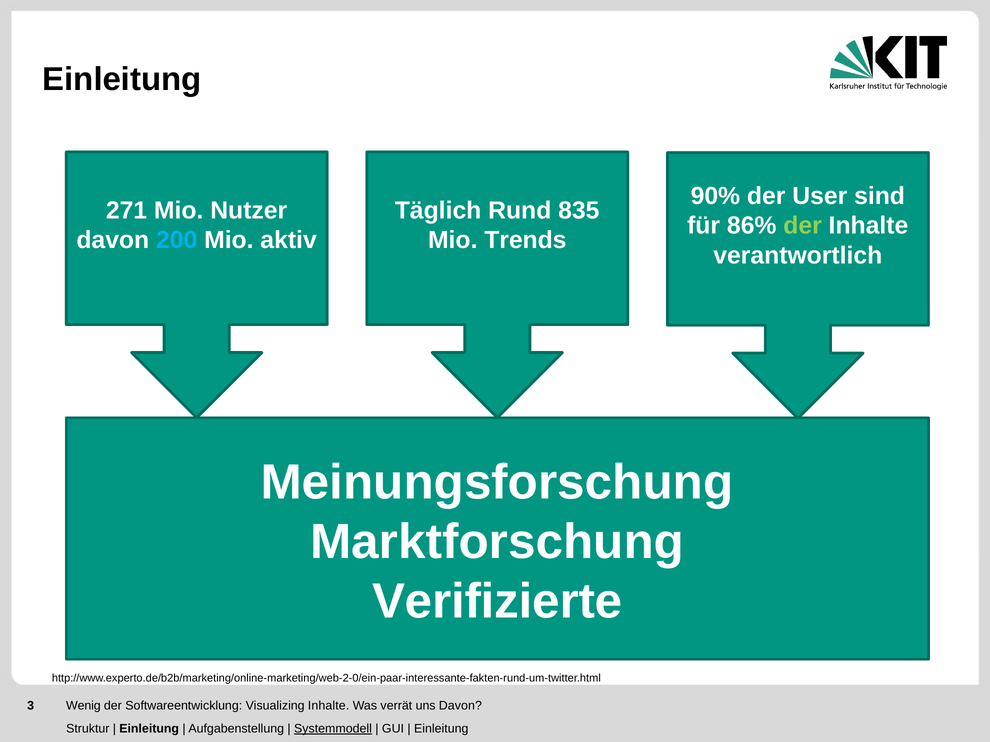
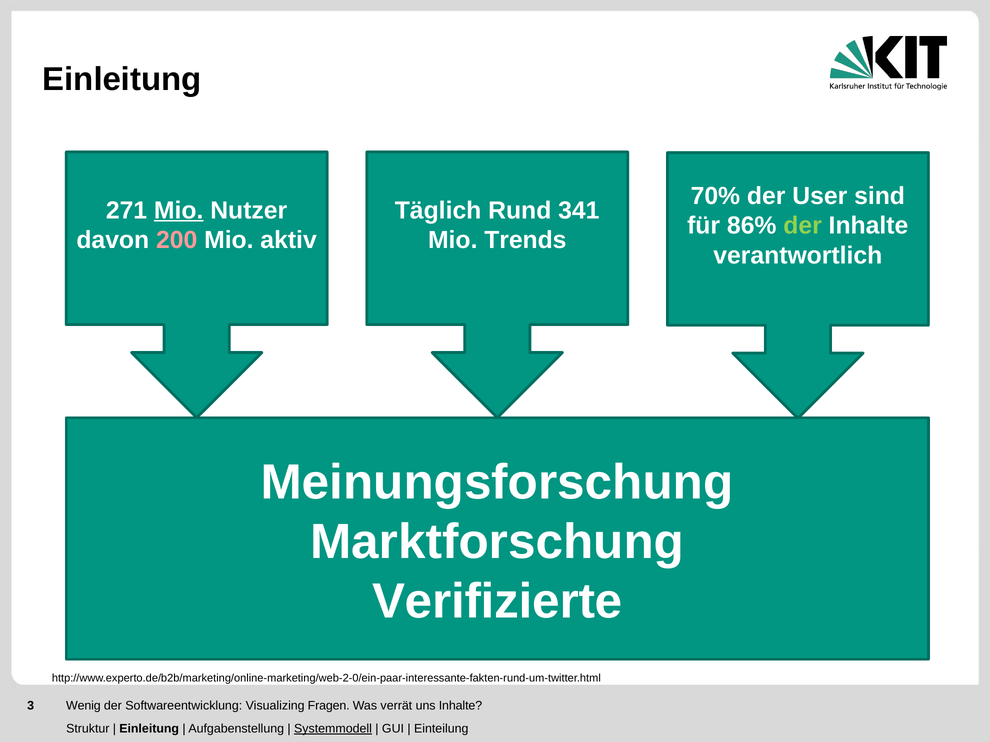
90%: 90% -> 70%
Mio at (179, 210) underline: none -> present
835: 835 -> 341
200 colour: light blue -> pink
Visualizing Inhalte: Inhalte -> Fragen
uns Davon: Davon -> Inhalte
Einleitung at (441, 729): Einleitung -> Einteilung
